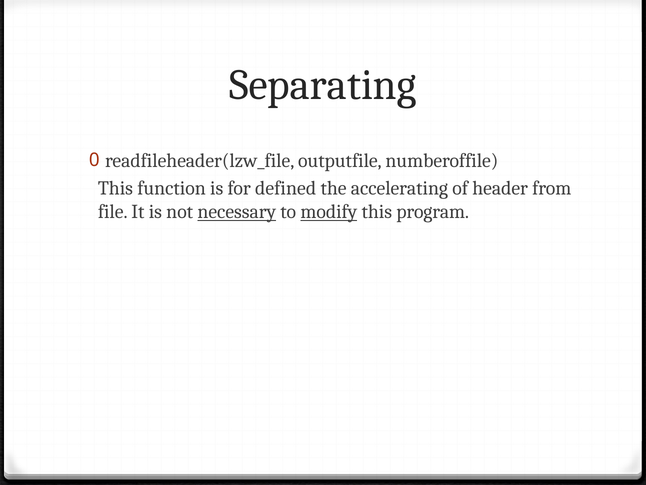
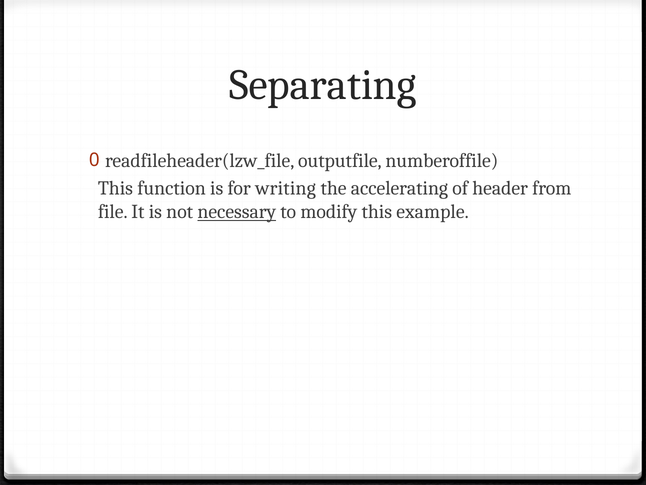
defined: defined -> writing
modify underline: present -> none
program: program -> example
